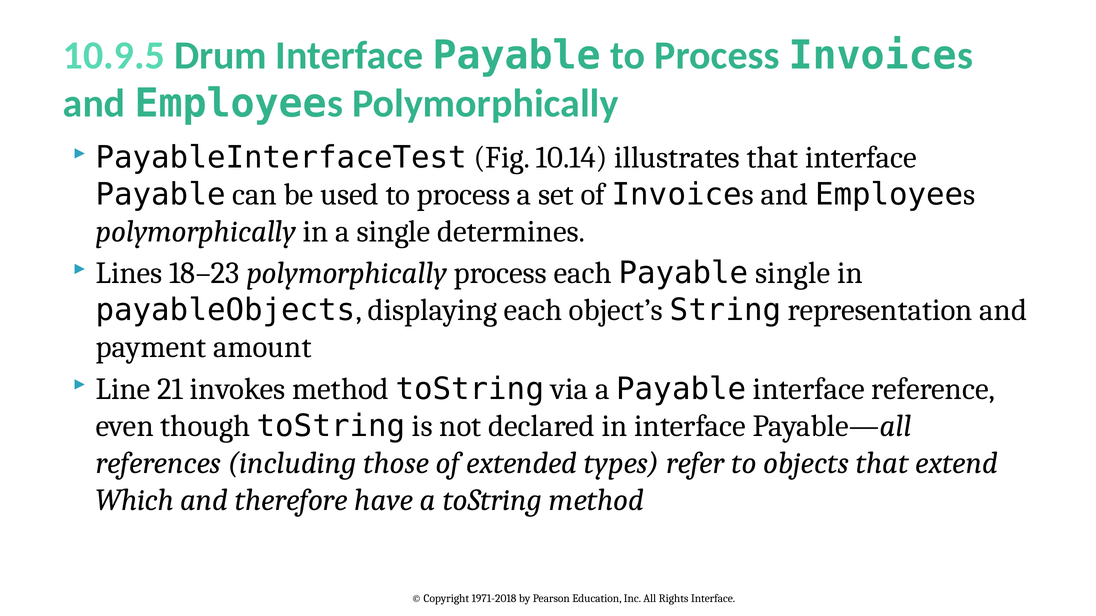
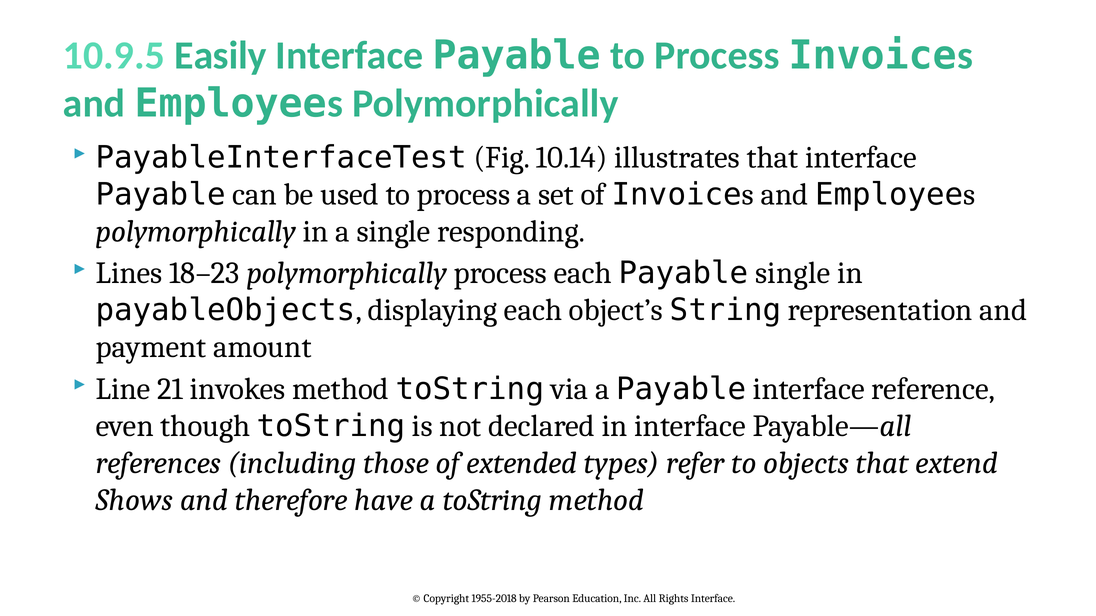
Drum: Drum -> Easily
determines: determines -> responding
Which: Which -> Shows
1971-2018: 1971-2018 -> 1955-2018
